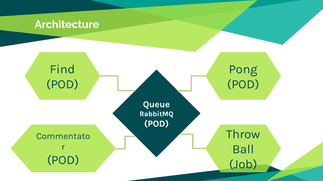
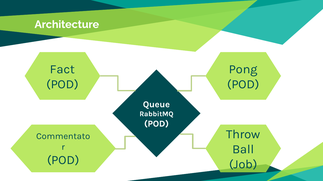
Find: Find -> Fact
